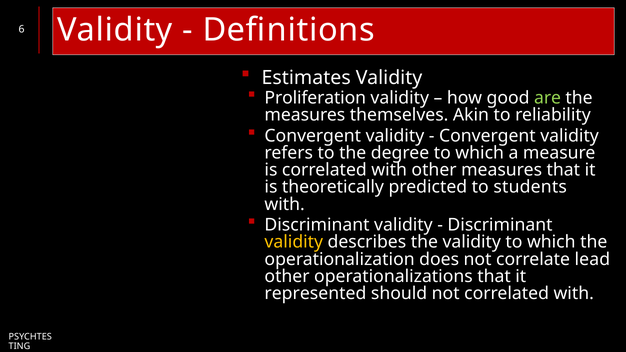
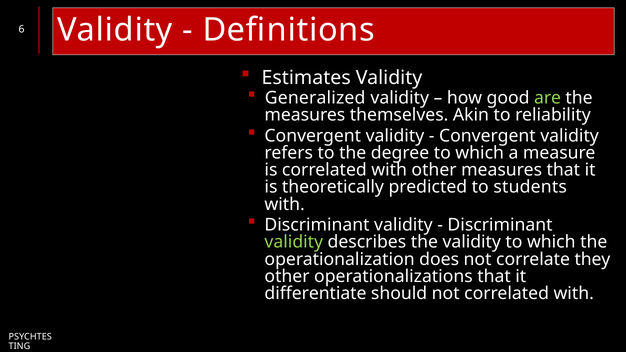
Proliferation: Proliferation -> Generalized
validity at (294, 242) colour: yellow -> light green
lead: lead -> they
represented: represented -> differentiate
